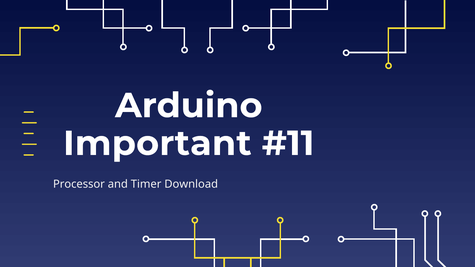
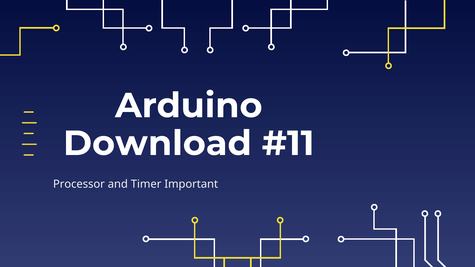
Important: Important -> Download
Download: Download -> Important
